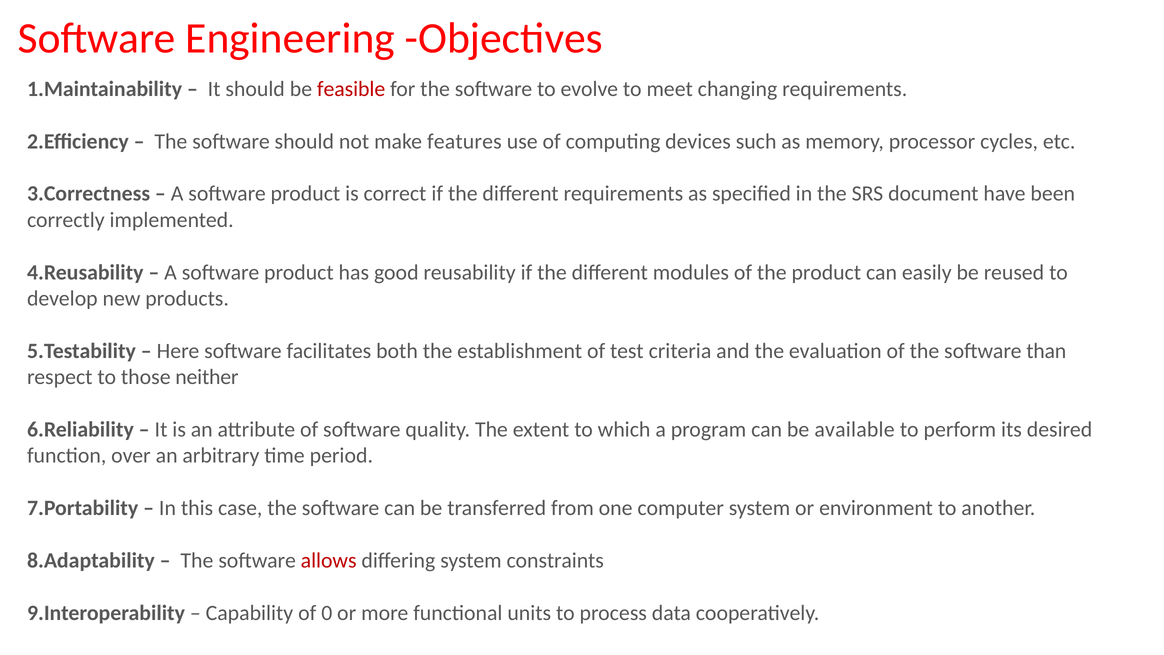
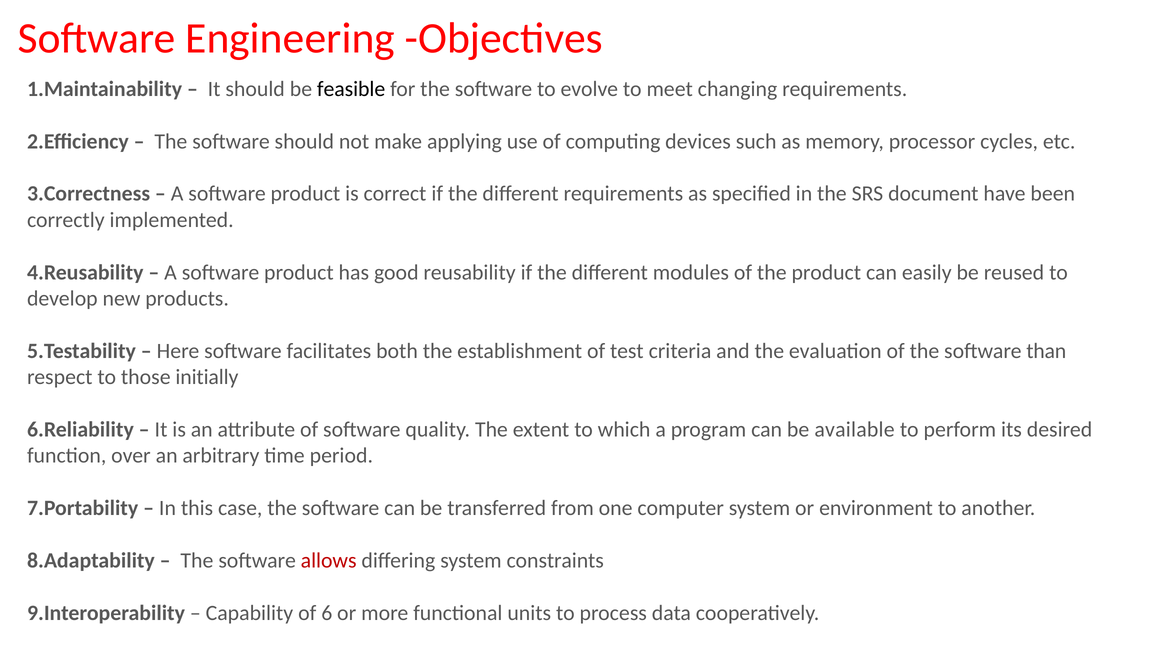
feasible colour: red -> black
features: features -> applying
neither: neither -> initially
0: 0 -> 6
